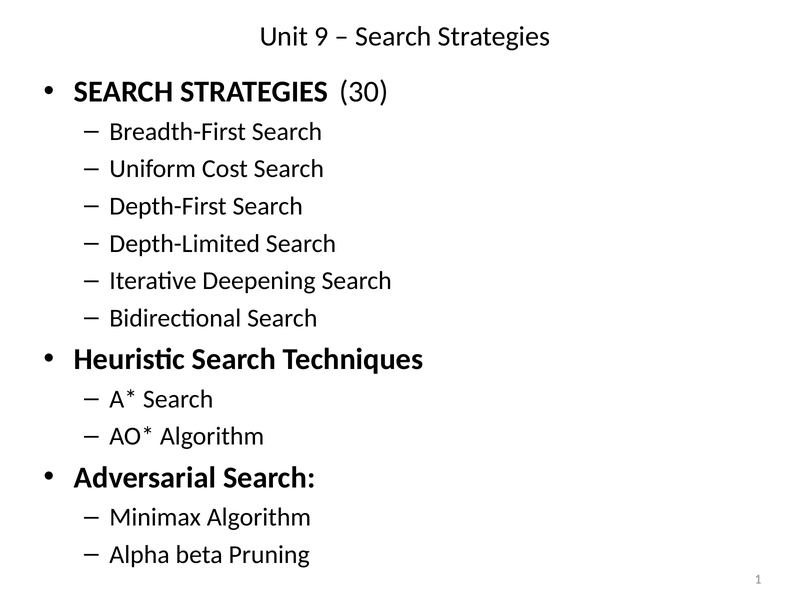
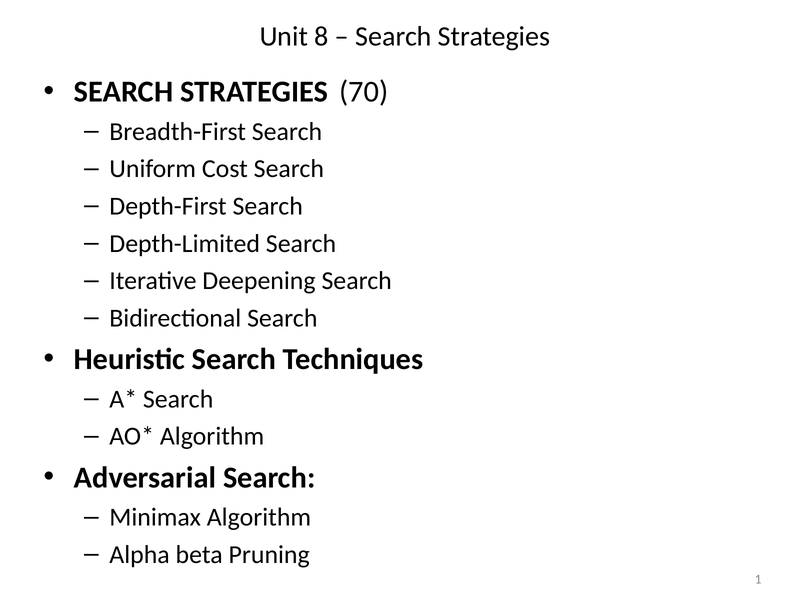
9: 9 -> 8
30: 30 -> 70
